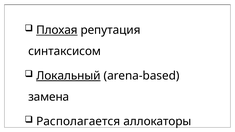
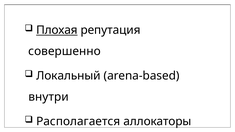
синтаксисом: синтаксисом -> совершенно
Локальный underline: present -> none
замена: замена -> внутри
